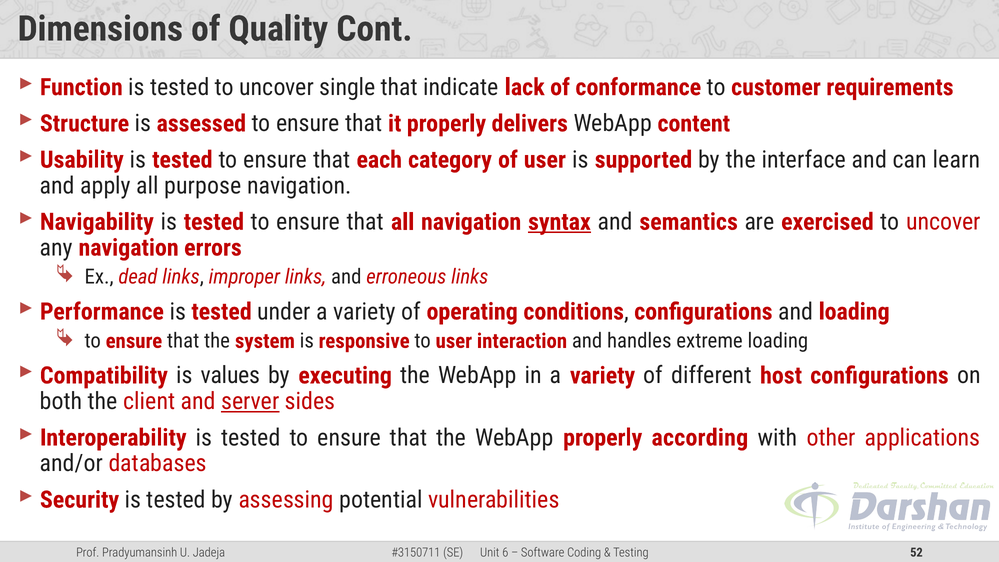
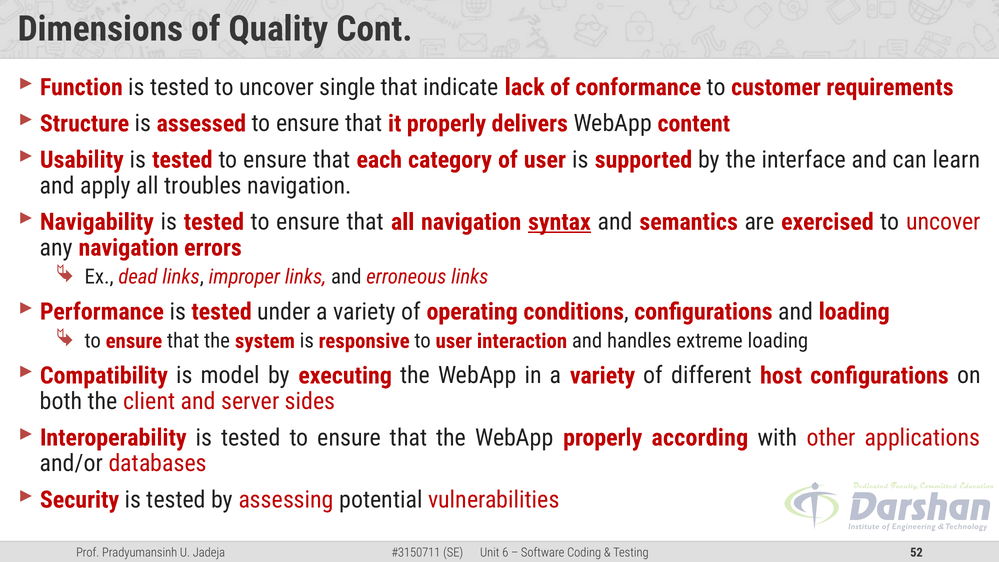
purpose: purpose -> troubles
values: values -> model
server underline: present -> none
